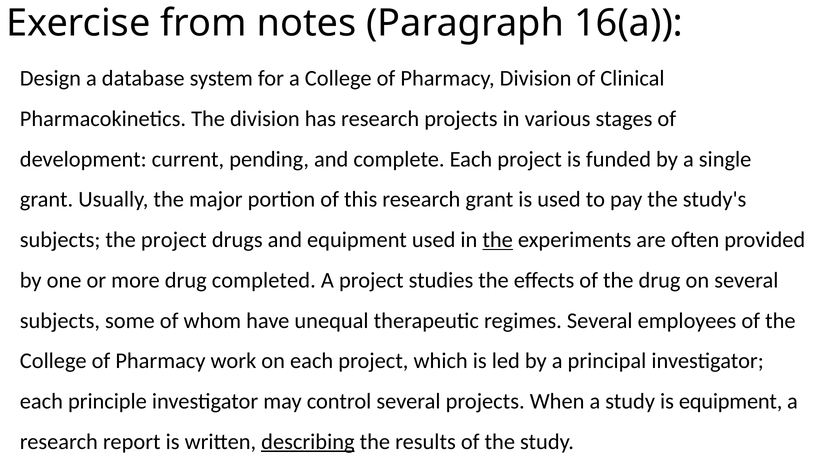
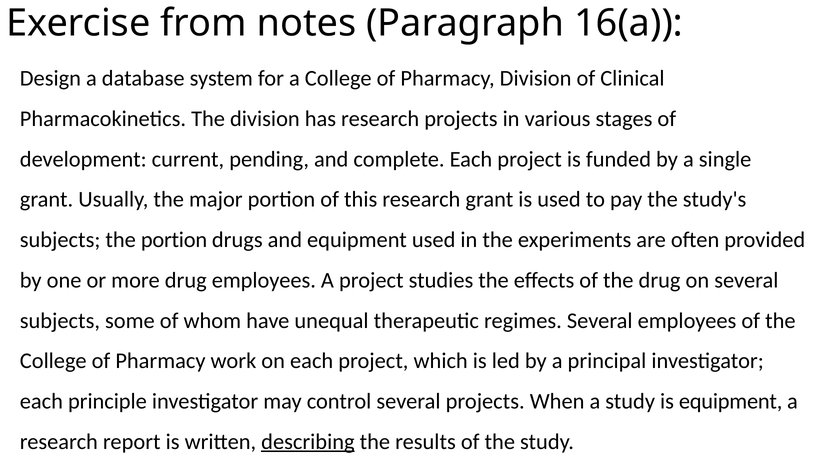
the project: project -> portion
the at (498, 240) underline: present -> none
drug completed: completed -> employees
